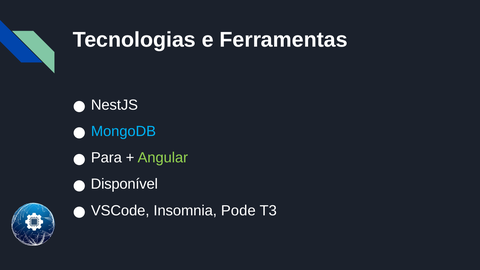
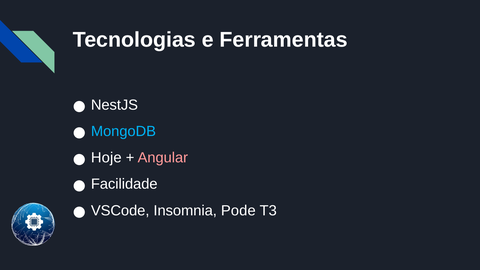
Para: Para -> Hoje
Angular colour: light green -> pink
Disponível: Disponível -> Facilidade
